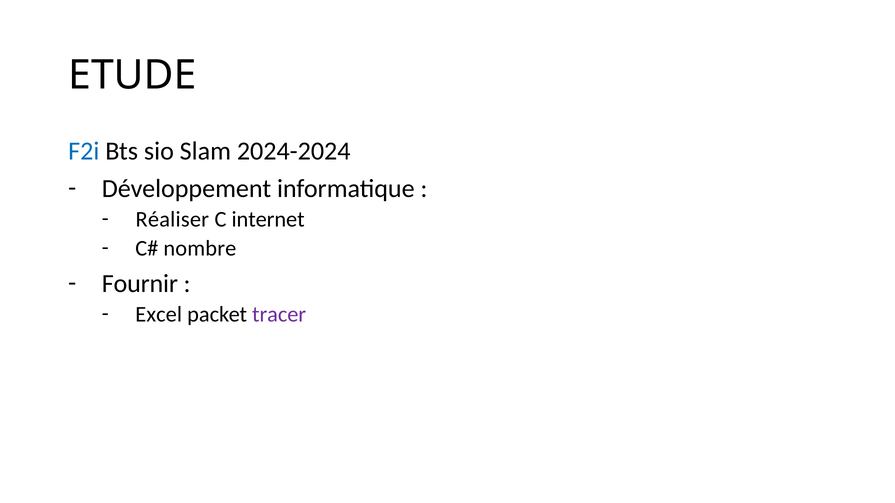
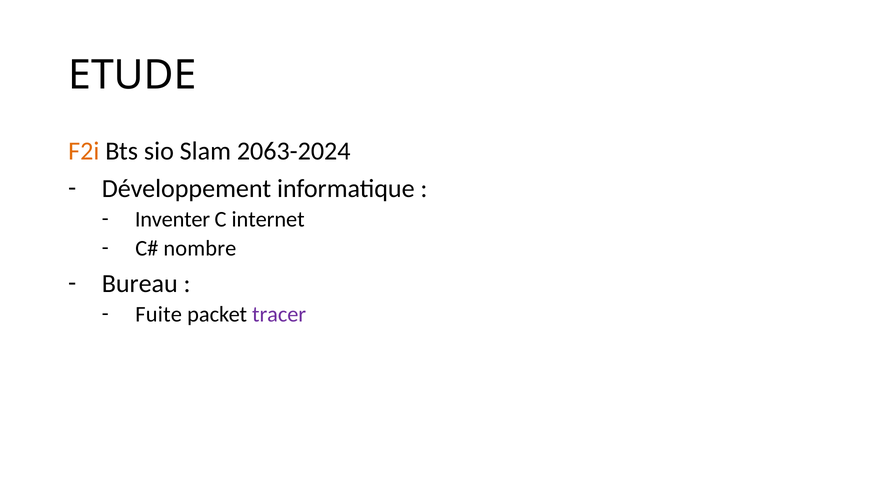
F2i colour: blue -> orange
2024-2024: 2024-2024 -> 2063-2024
Réaliser: Réaliser -> Inventer
Fournir: Fournir -> Bureau
Excel: Excel -> Fuite
